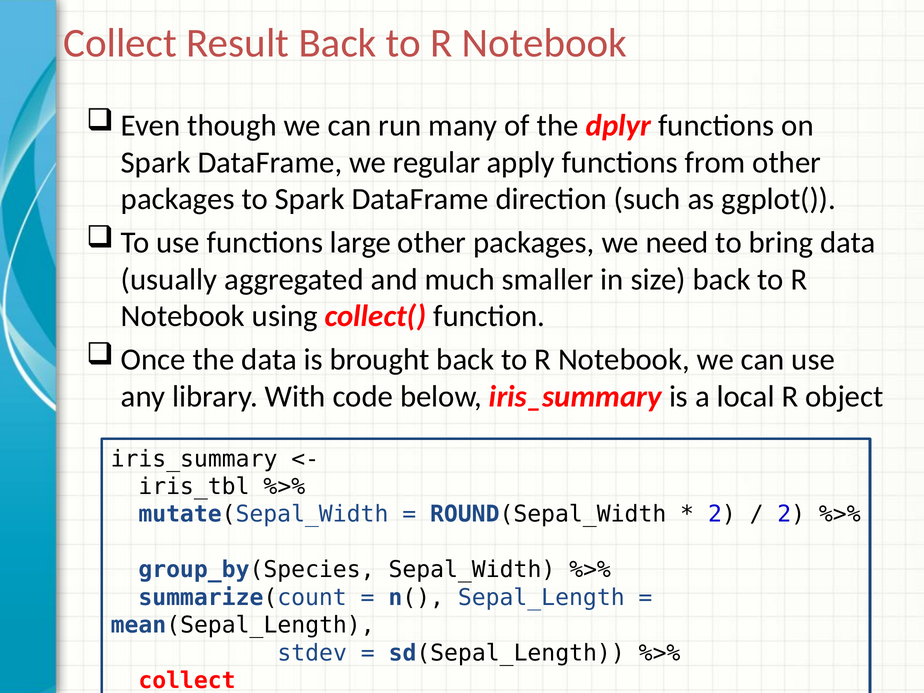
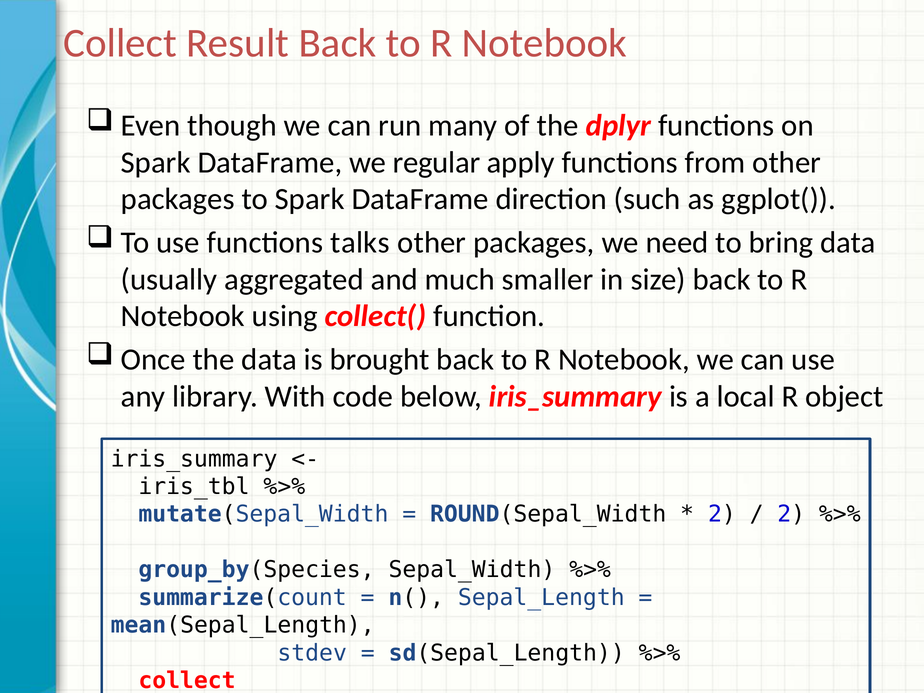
large: large -> talks
